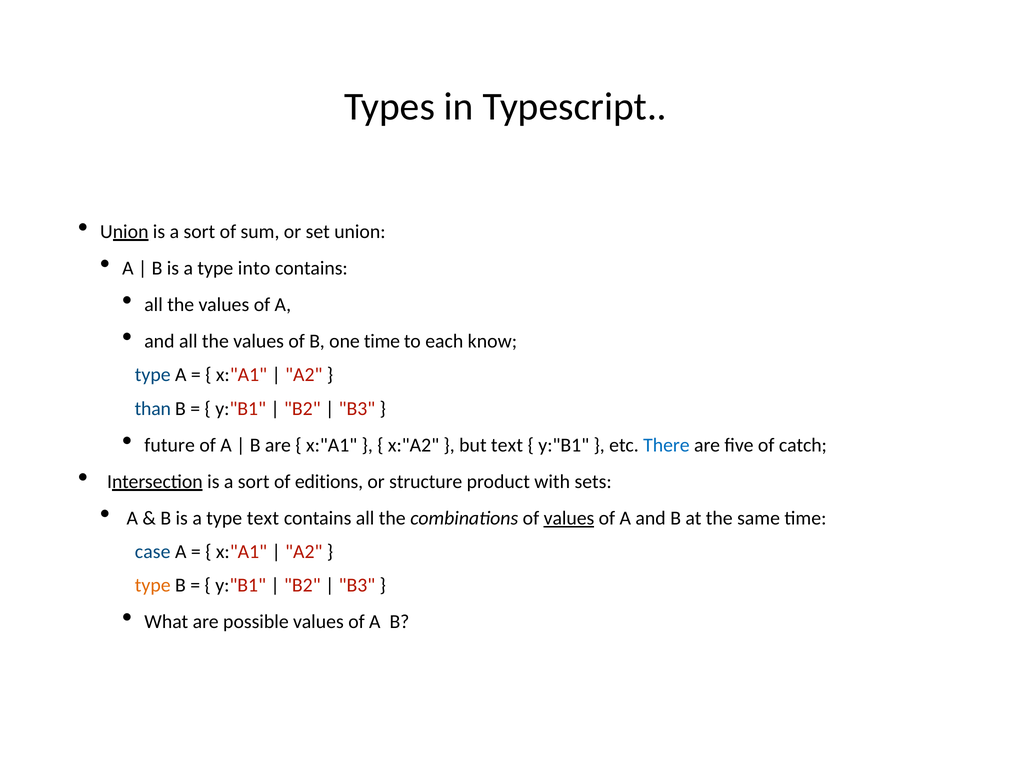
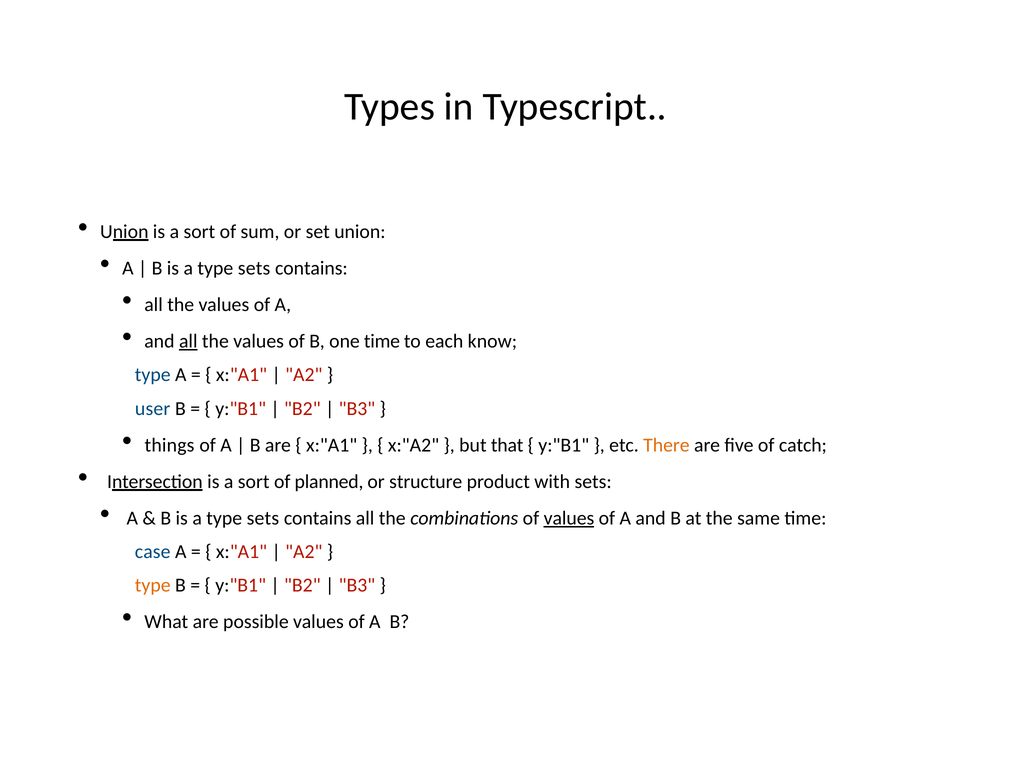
into at (254, 268): into -> sets
all at (188, 341) underline: none -> present
than: than -> user
future: future -> things
but text: text -> that
There colour: blue -> orange
editions: editions -> planned
text at (263, 518): text -> sets
